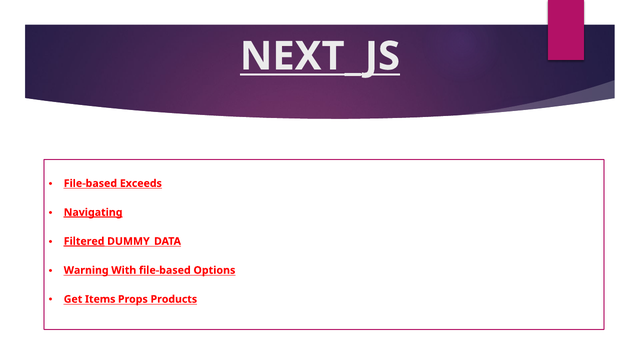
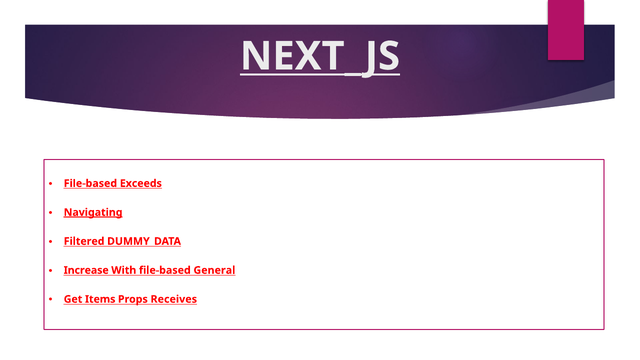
Filtered underline: present -> none
Warning: Warning -> Increase
Options: Options -> General
Products: Products -> Receives
